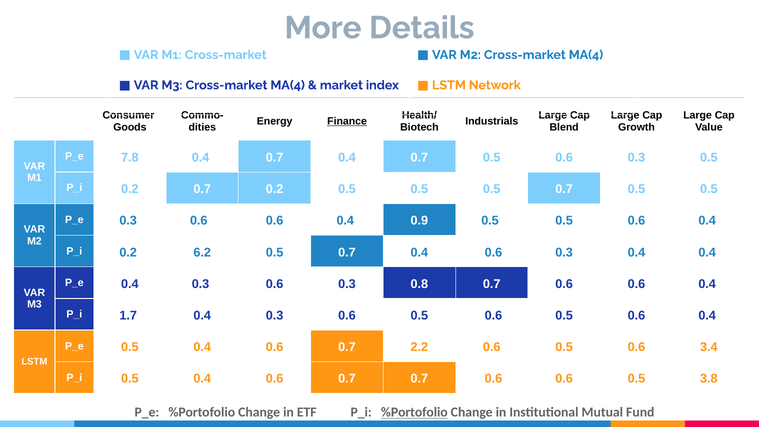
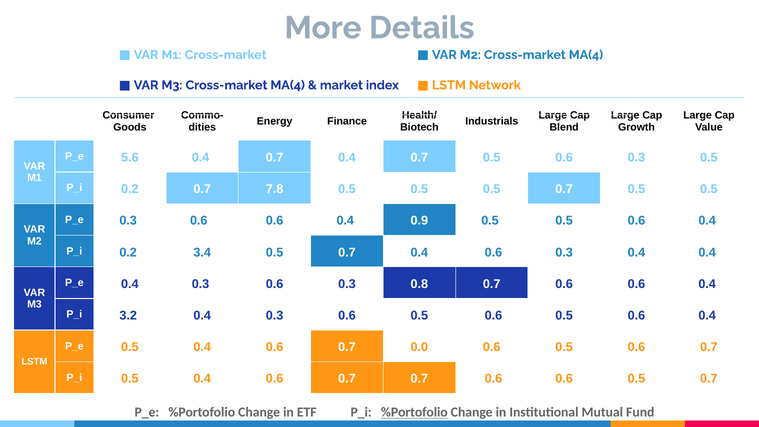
Finance underline: present -> none
7.8: 7.8 -> 5.6
0.7 0.2: 0.2 -> 7.8
6.2: 6.2 -> 3.4
1.7: 1.7 -> 3.2
2.2: 2.2 -> 0.0
0.5 0.6 3.4: 3.4 -> 0.7
0.6 0.5 3.8: 3.8 -> 0.7
